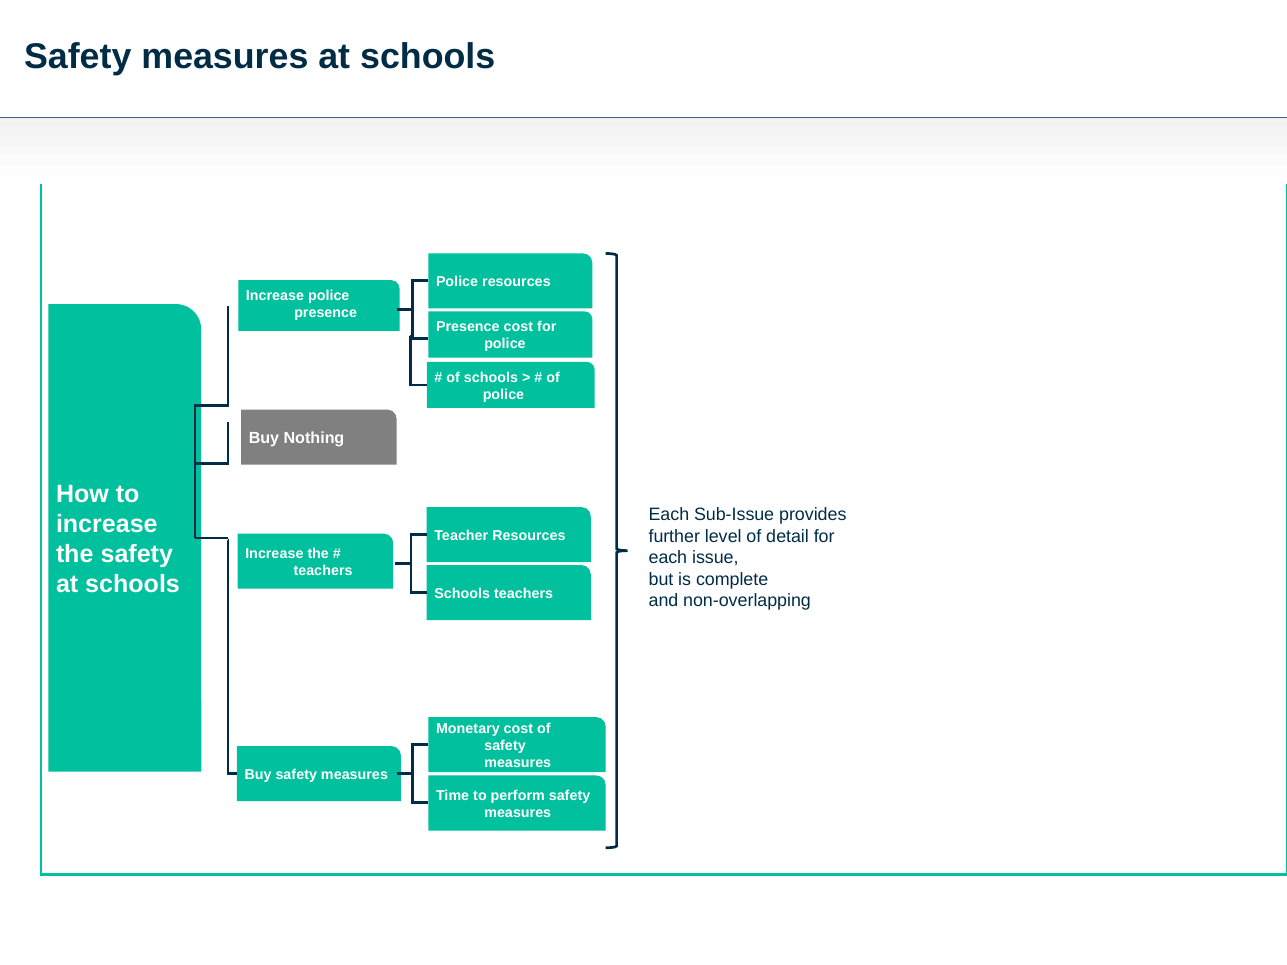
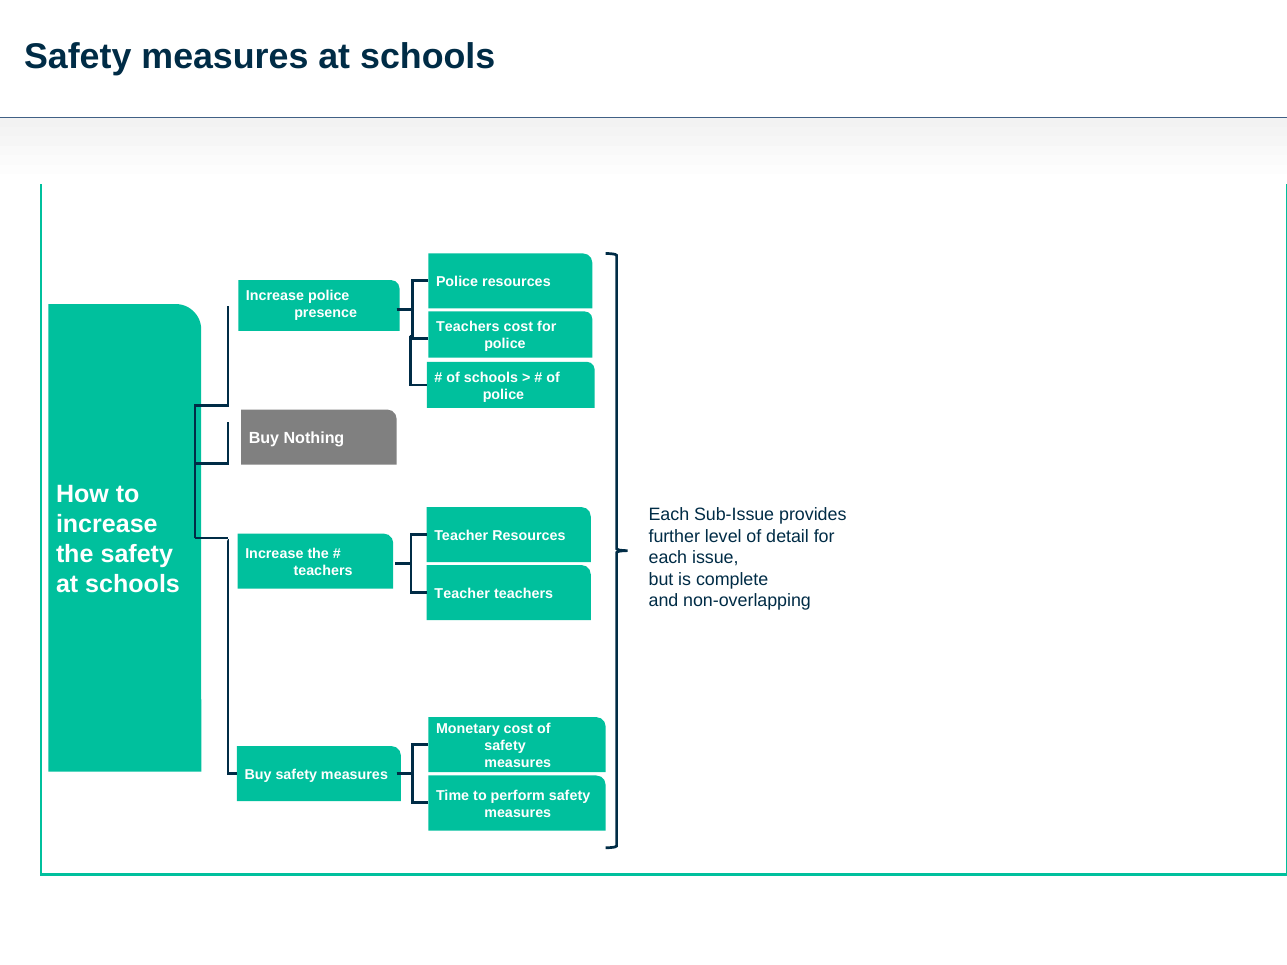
Presence at (468, 327): Presence -> Teachers
Schools at (462, 594): Schools -> Teacher
